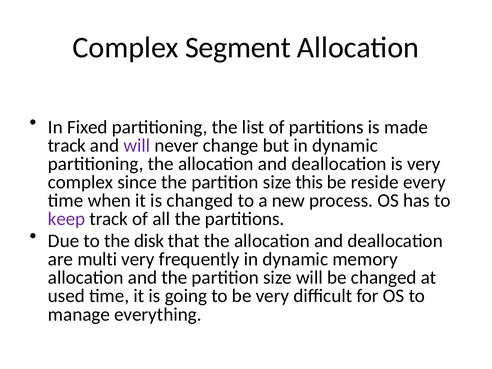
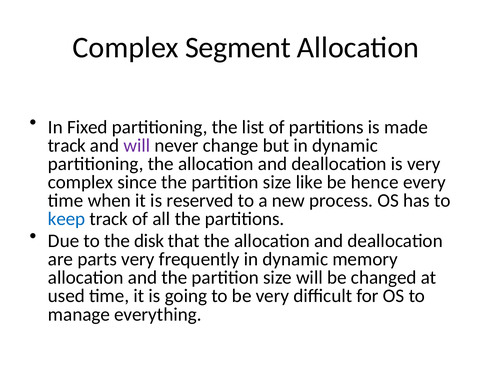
this: this -> like
reside: reside -> hence
is changed: changed -> reserved
keep colour: purple -> blue
multi: multi -> parts
